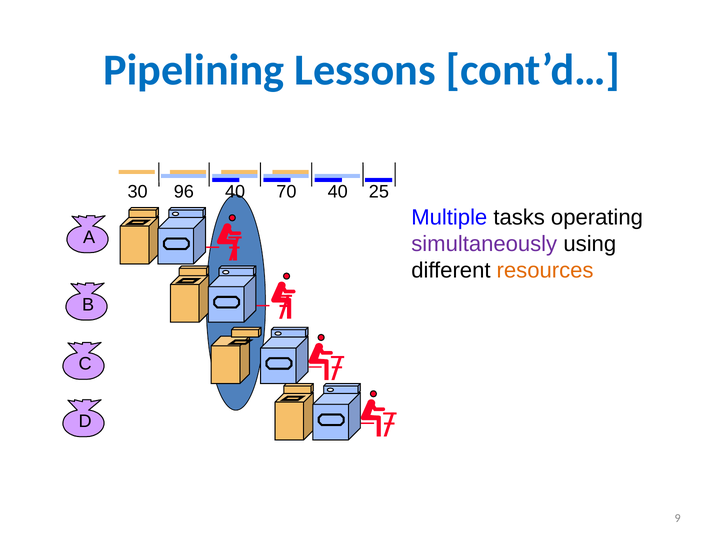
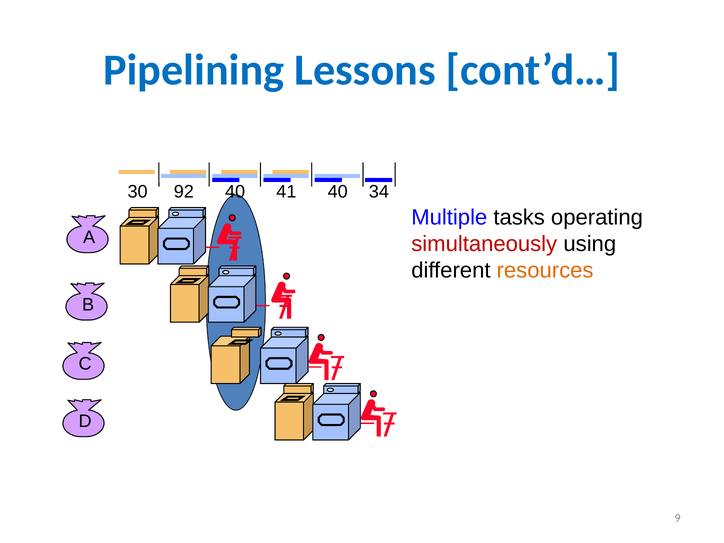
96: 96 -> 92
70: 70 -> 41
25: 25 -> 34
simultaneously colour: purple -> red
